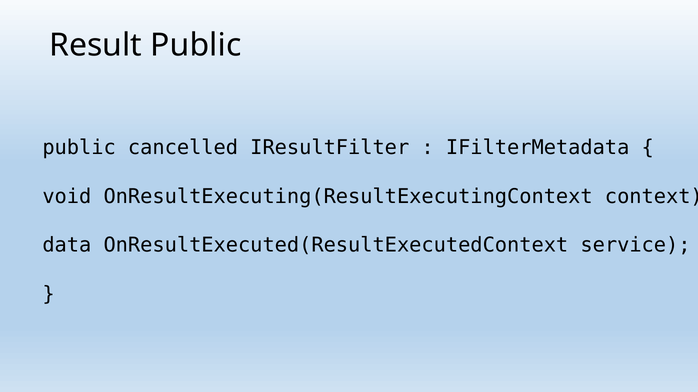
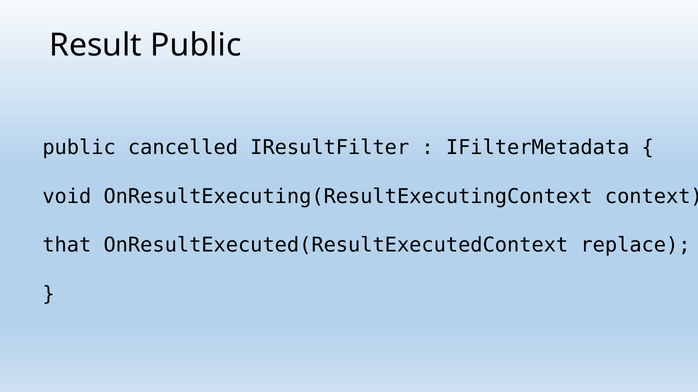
data: data -> that
service: service -> replace
